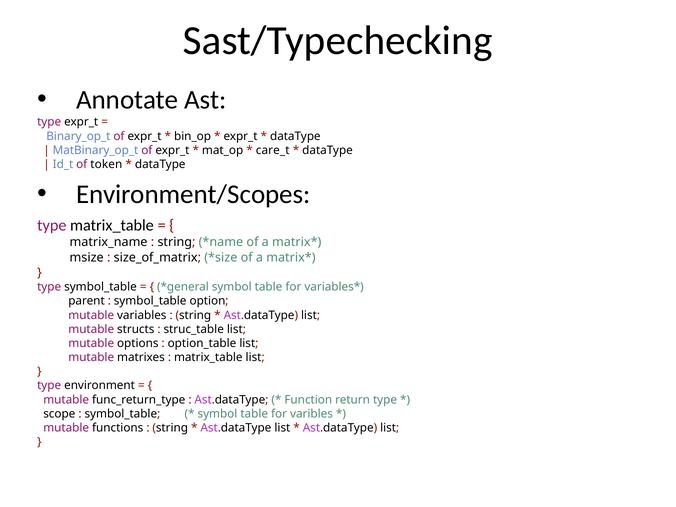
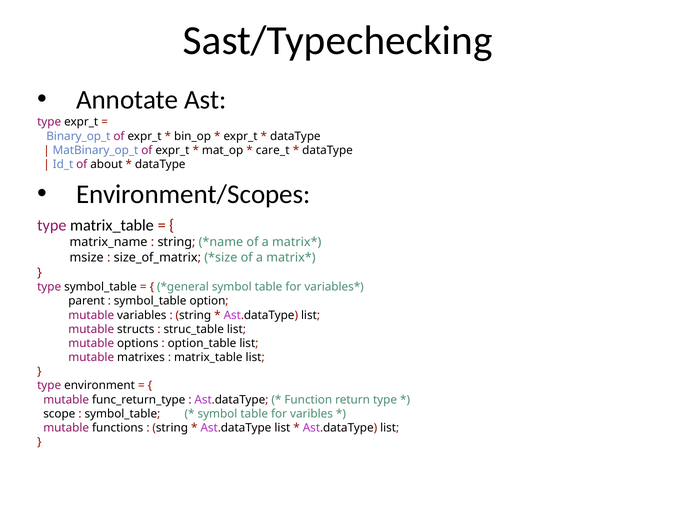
token: token -> about
